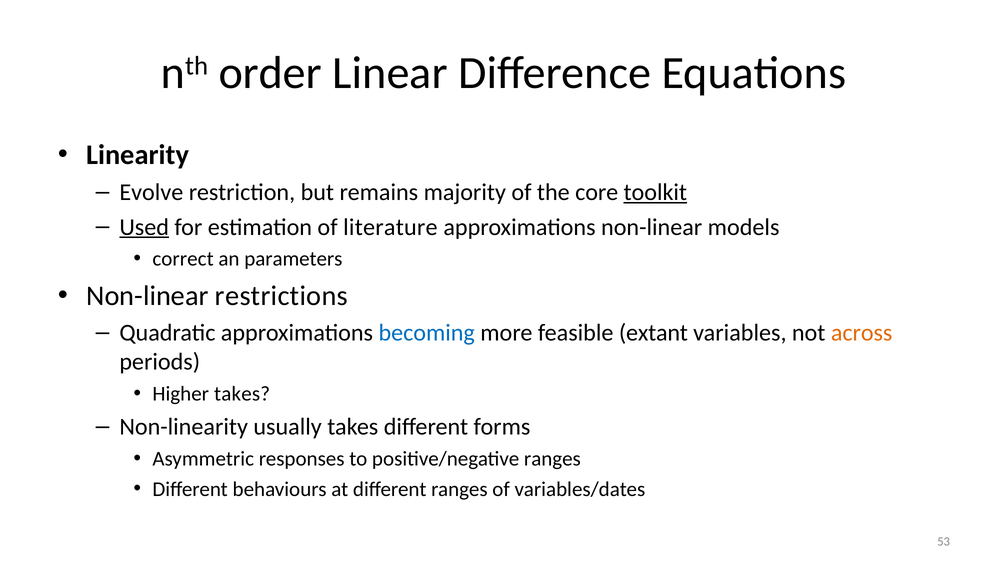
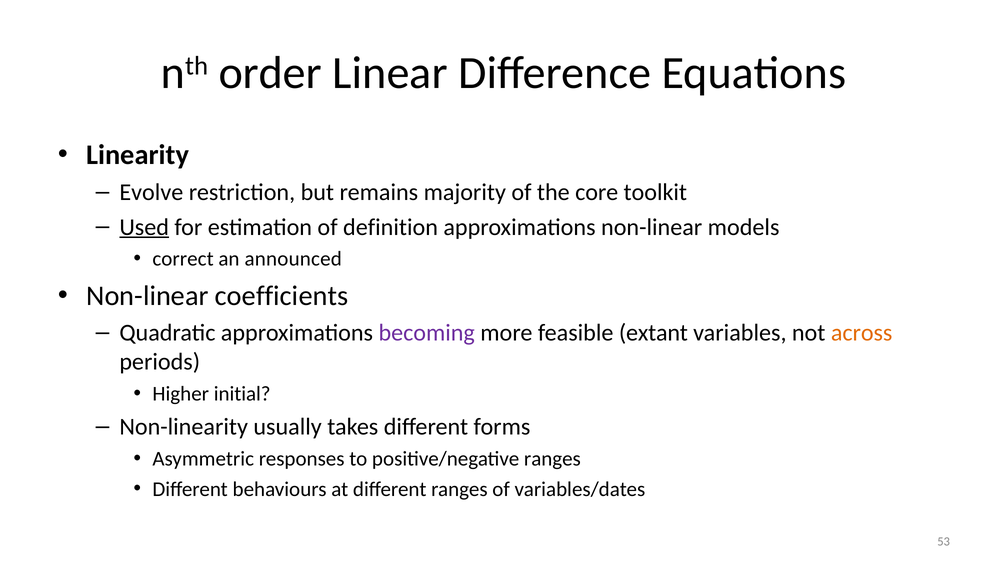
toolkit underline: present -> none
literature: literature -> definition
parameters: parameters -> announced
restrictions: restrictions -> coefficients
becoming colour: blue -> purple
Higher takes: takes -> initial
